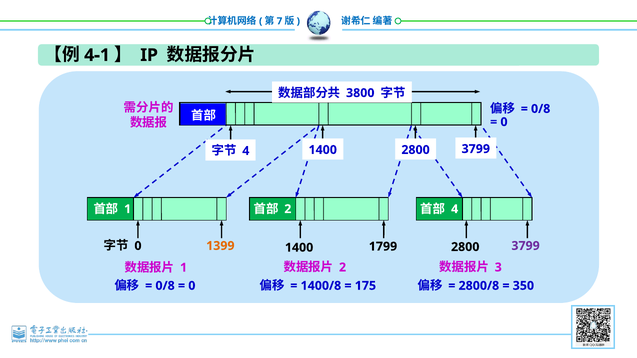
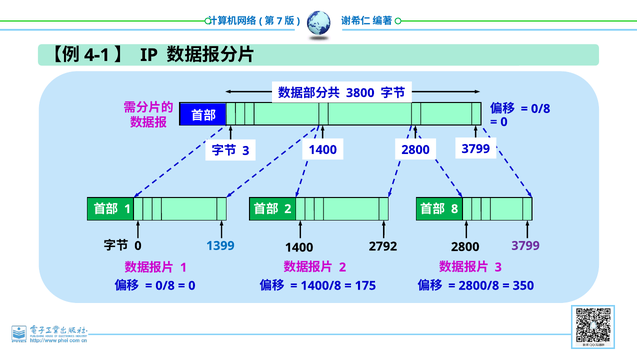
4 at (246, 151): 4 -> 3
4 at (455, 209): 4 -> 8
1399 colour: orange -> blue
1799: 1799 -> 2792
